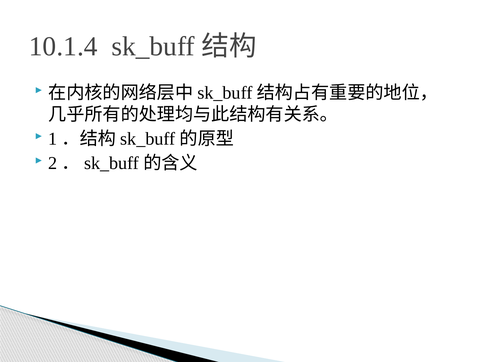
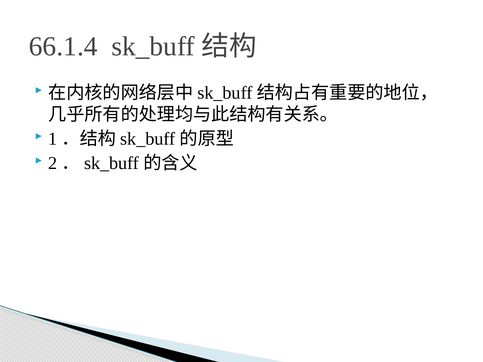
10.1.4: 10.1.4 -> 66.1.4
